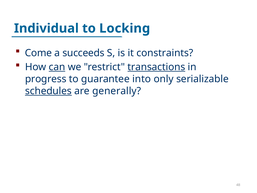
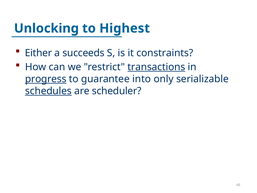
Individual: Individual -> Unlocking
Locking: Locking -> Highest
Come: Come -> Either
can underline: present -> none
progress underline: none -> present
generally: generally -> scheduler
